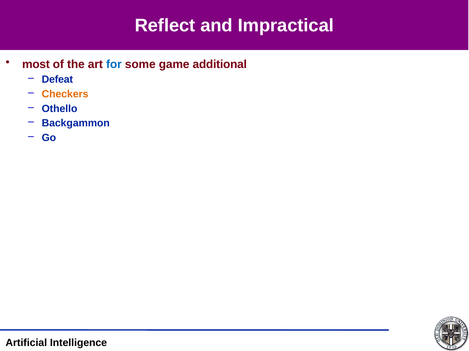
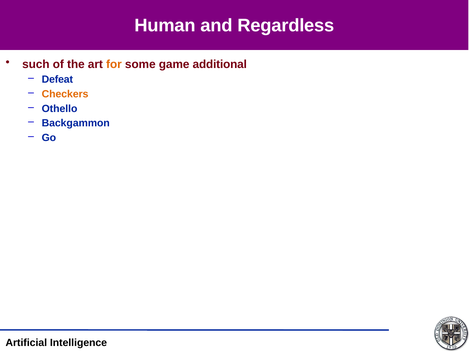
Reflect: Reflect -> Human
Impractical: Impractical -> Regardless
most: most -> such
for colour: blue -> orange
